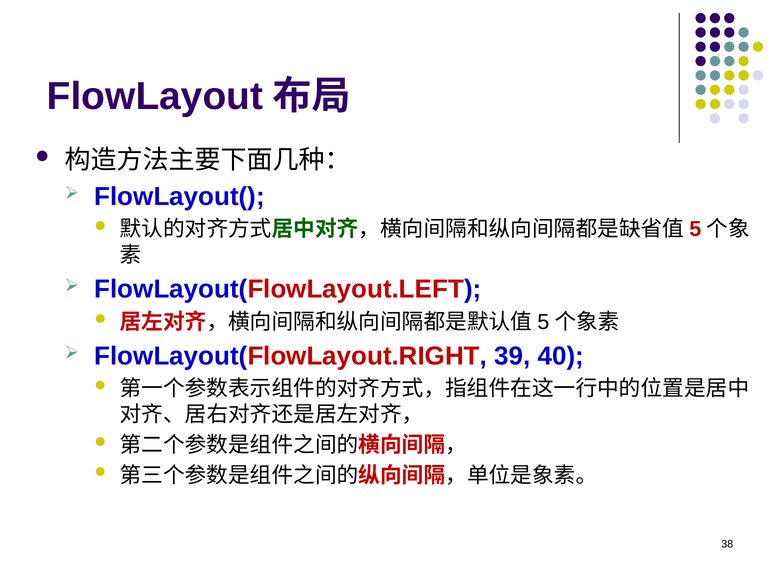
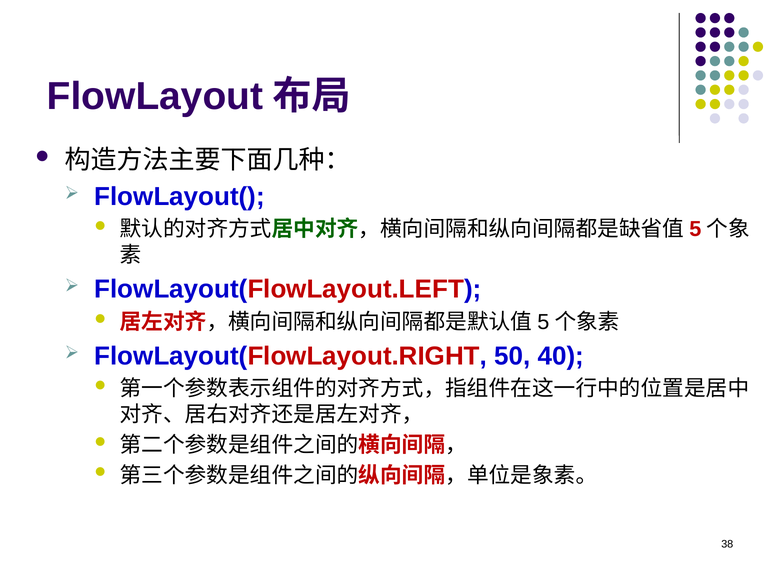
39: 39 -> 50
